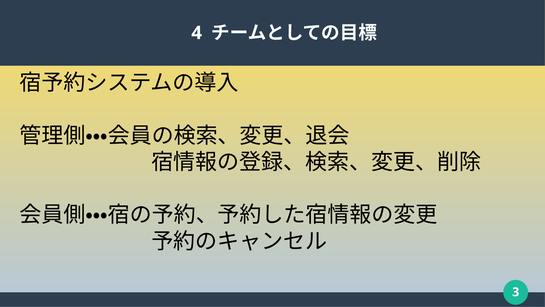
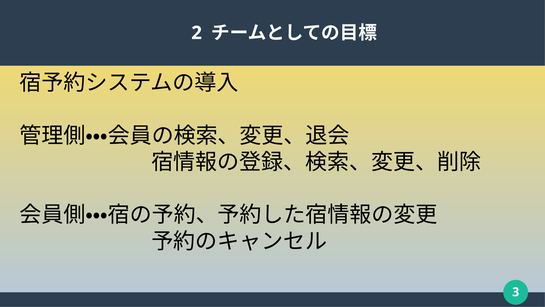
4: 4 -> 2
